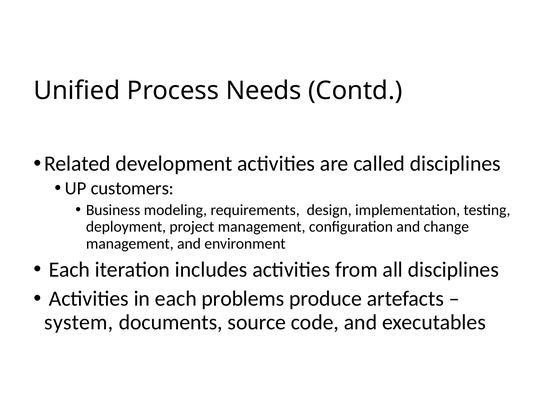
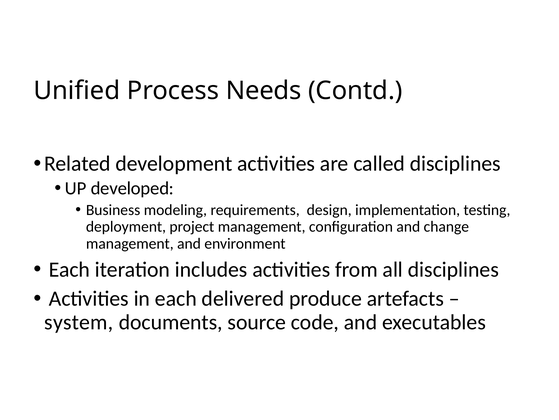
customers: customers -> developed
problems: problems -> delivered
